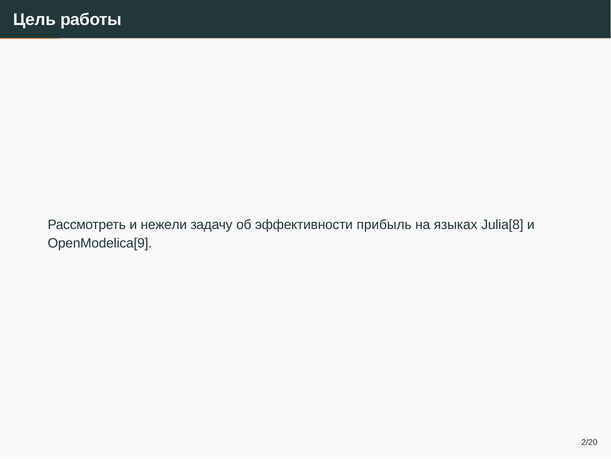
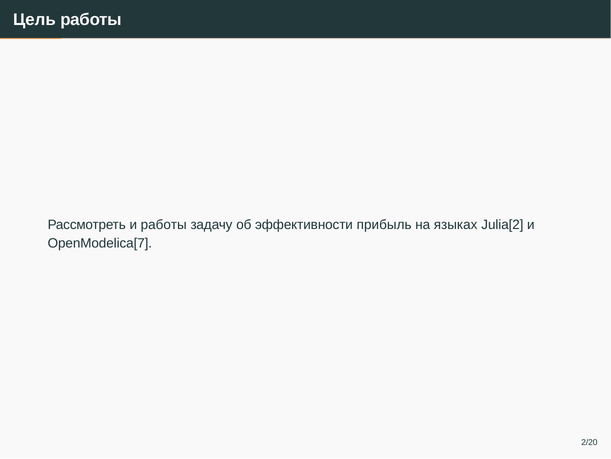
и нежели: нежели -> работы
Julia[8: Julia[8 -> Julia[2
OpenModelica[9: OpenModelica[9 -> OpenModelica[7
